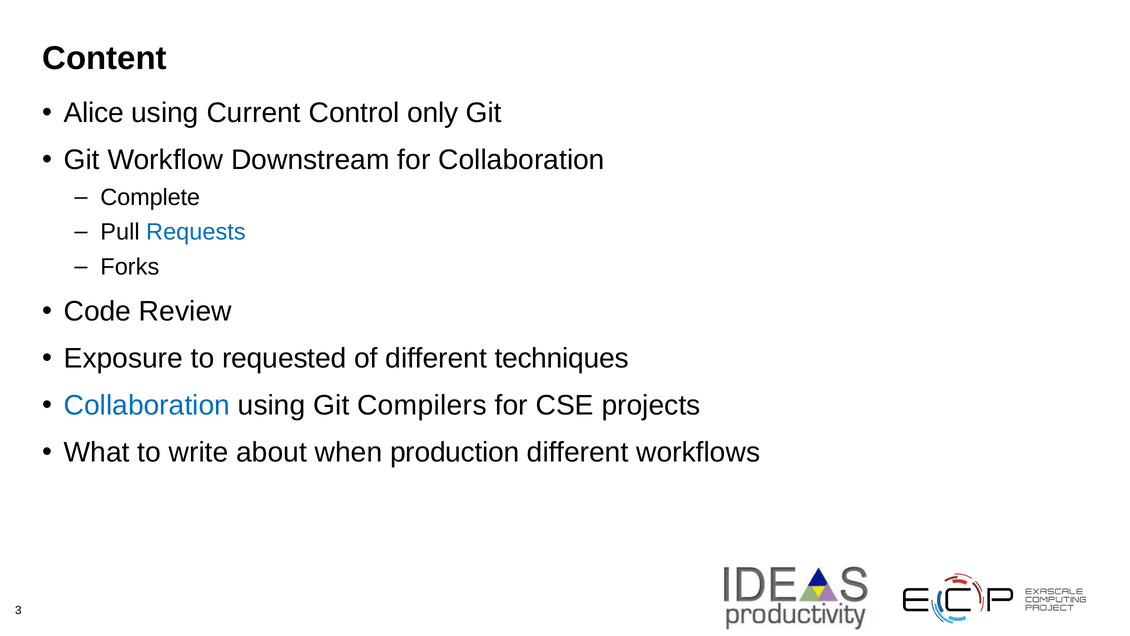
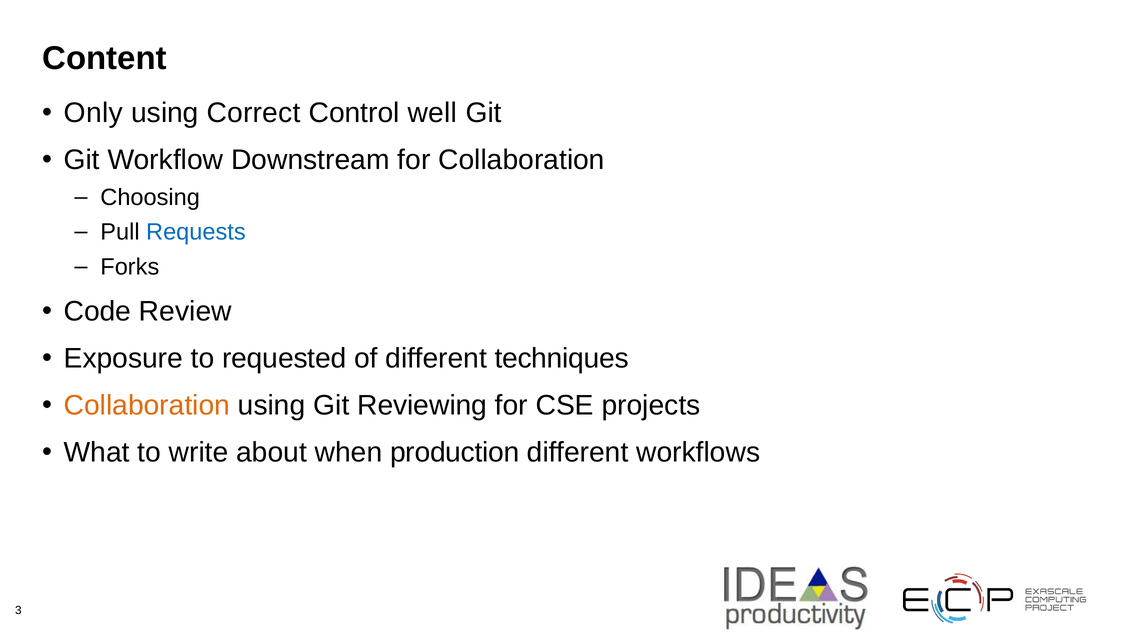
Alice: Alice -> Only
Current: Current -> Correct
only: only -> well
Complete: Complete -> Choosing
Collaboration at (147, 405) colour: blue -> orange
Compilers: Compilers -> Reviewing
